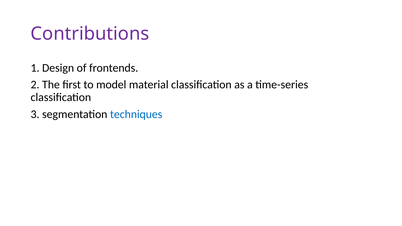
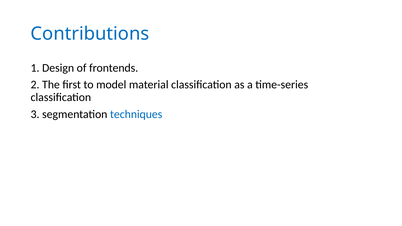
Contributions colour: purple -> blue
